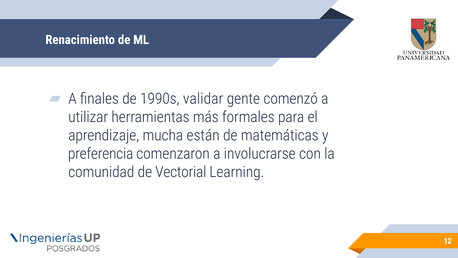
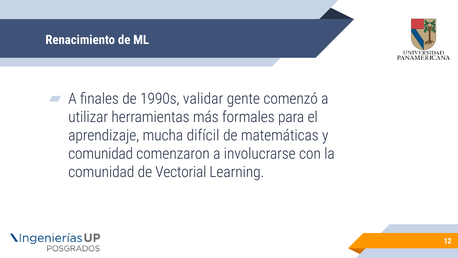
están: están -> difícil
preferencia at (101, 154): preferencia -> comunidad
